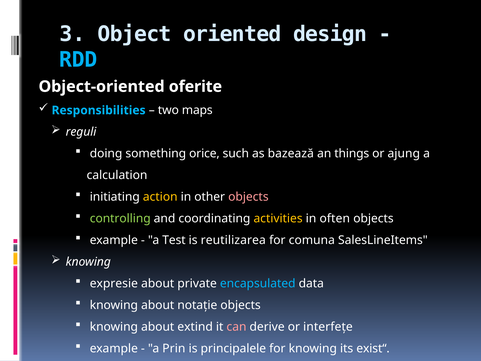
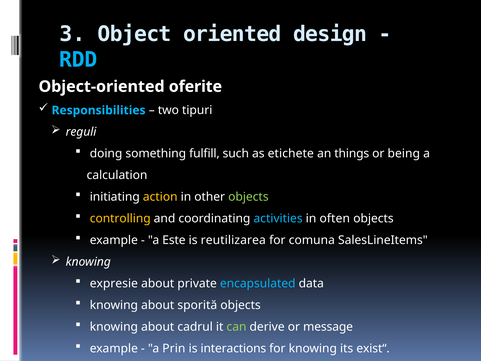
maps: maps -> tipuri
orice: orice -> fulfill
bazează: bazează -> etichete
ajung: ajung -> being
objects at (248, 197) colour: pink -> light green
controlling colour: light green -> yellow
activities colour: yellow -> light blue
Test: Test -> Este
notaţie: notaţie -> sporită
extind: extind -> cadrul
can colour: pink -> light green
interfeţe: interfeţe -> message
principalele: principalele -> interactions
